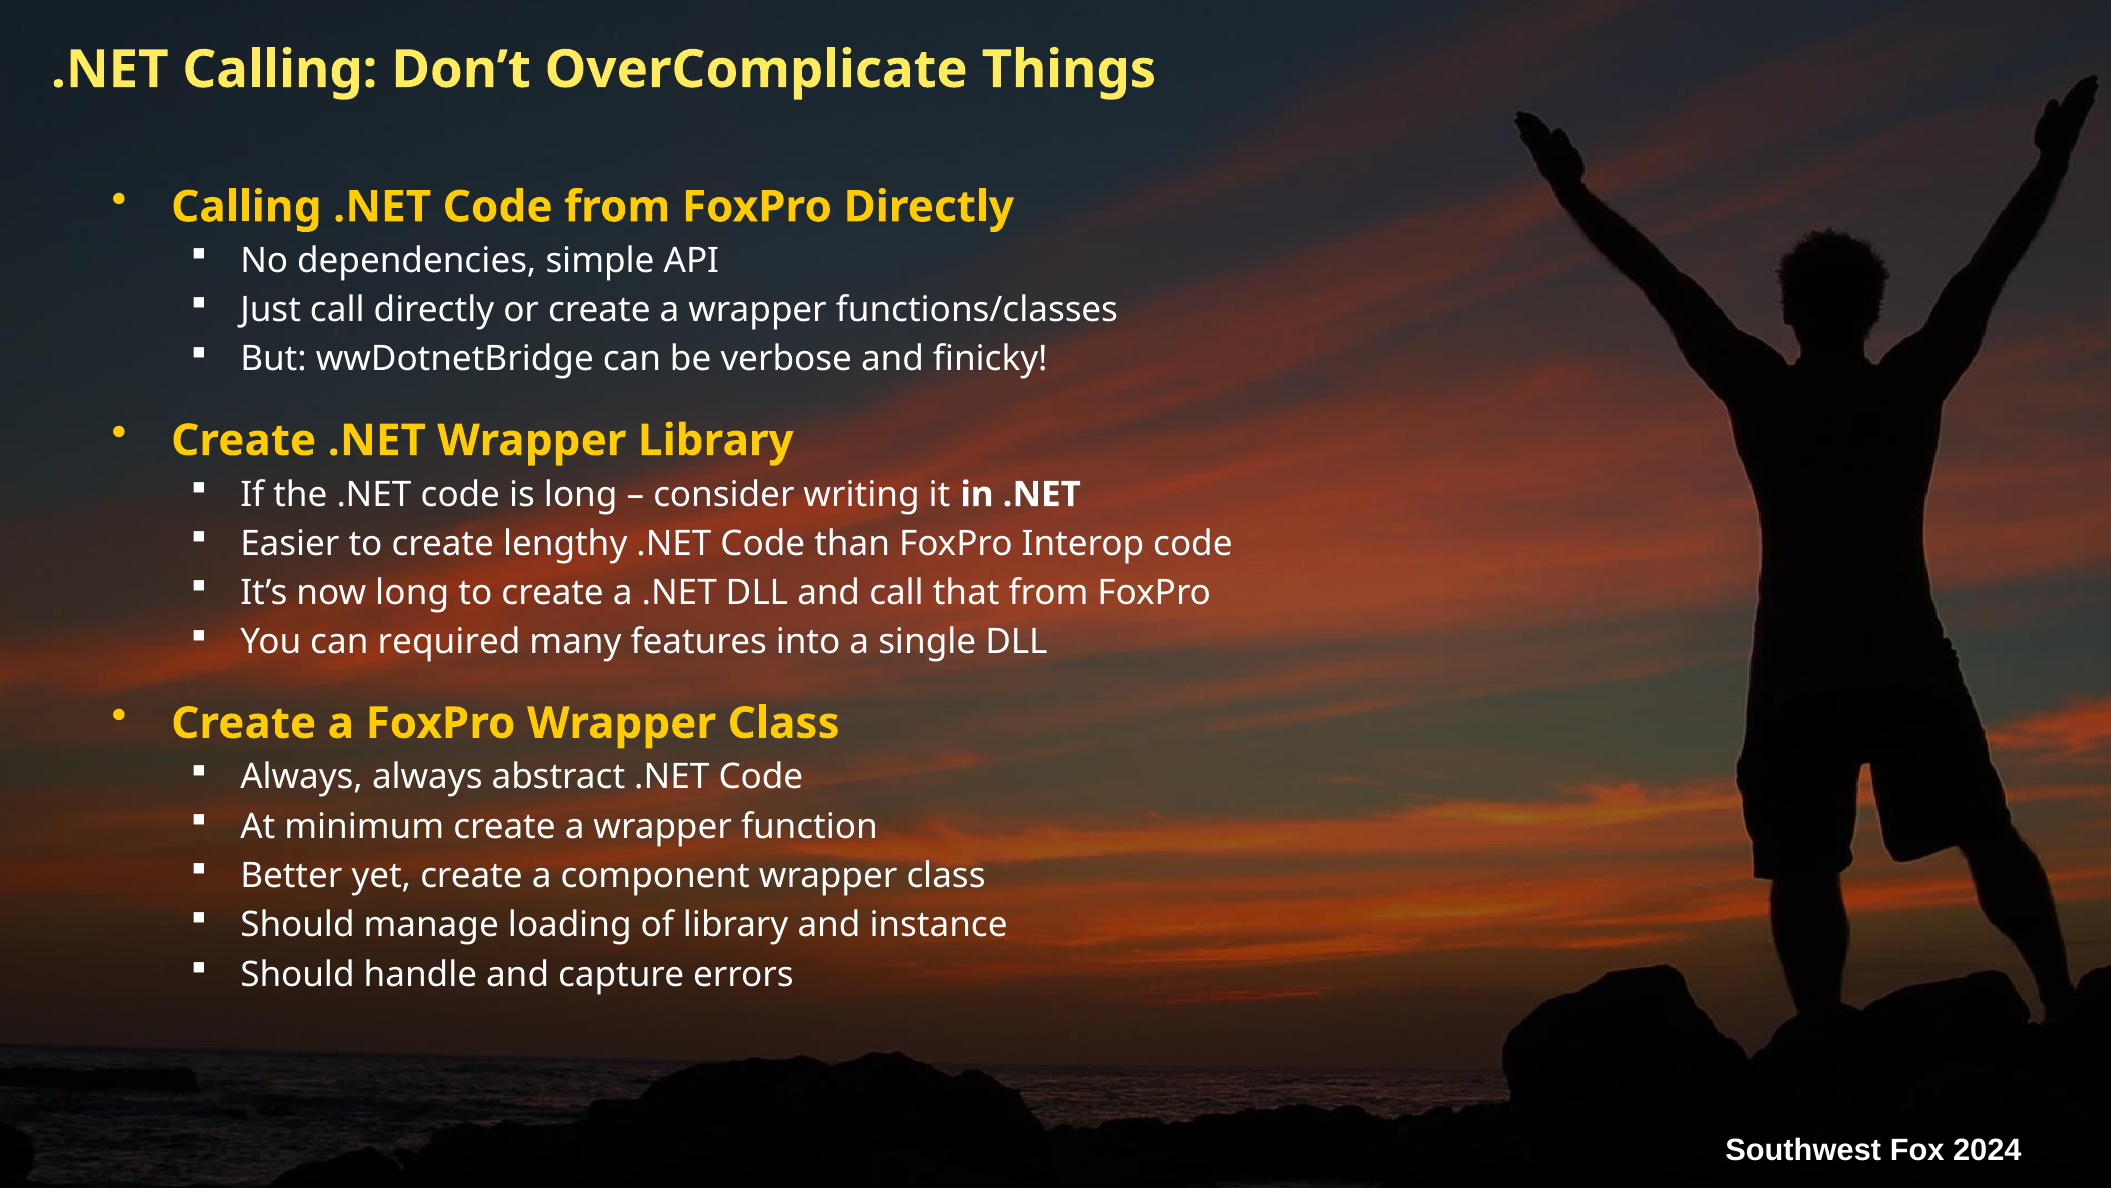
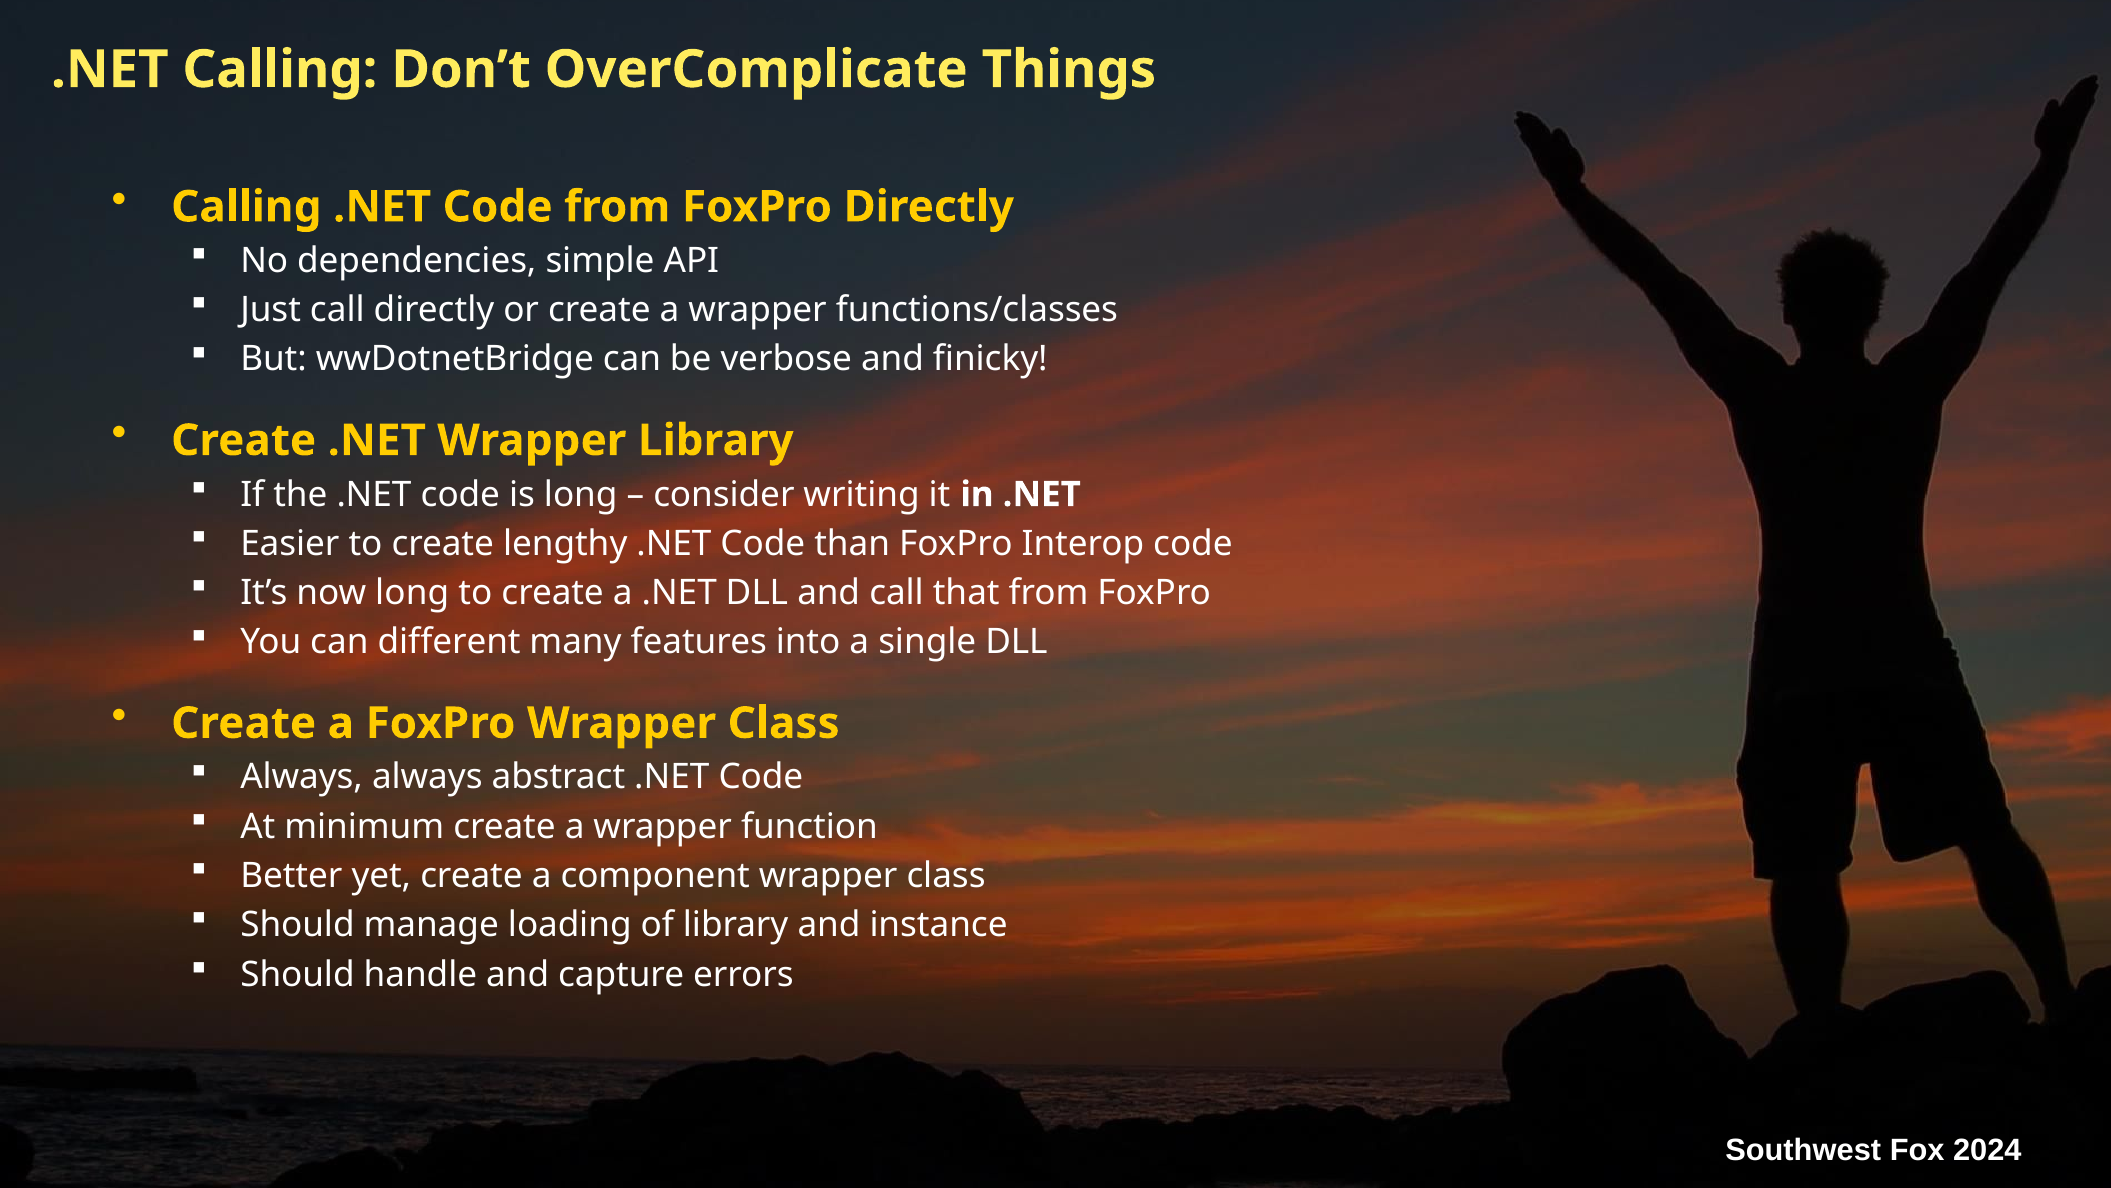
required: required -> different
